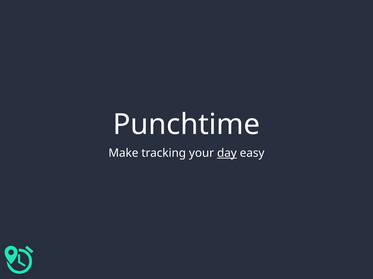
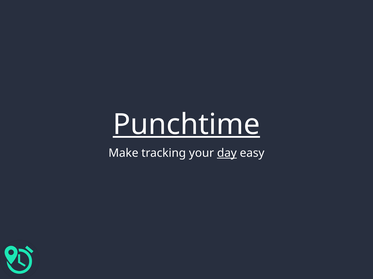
Punchtime underline: none -> present
